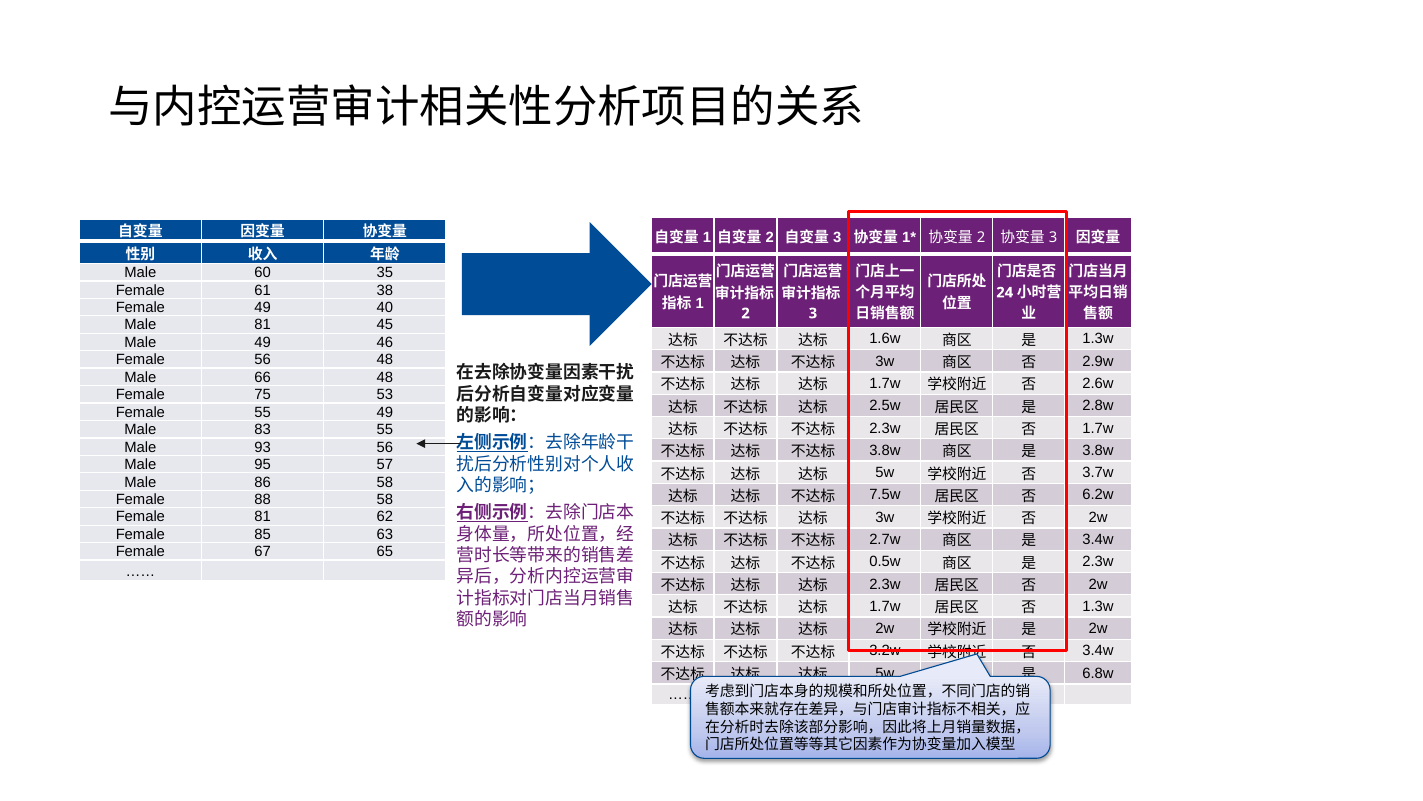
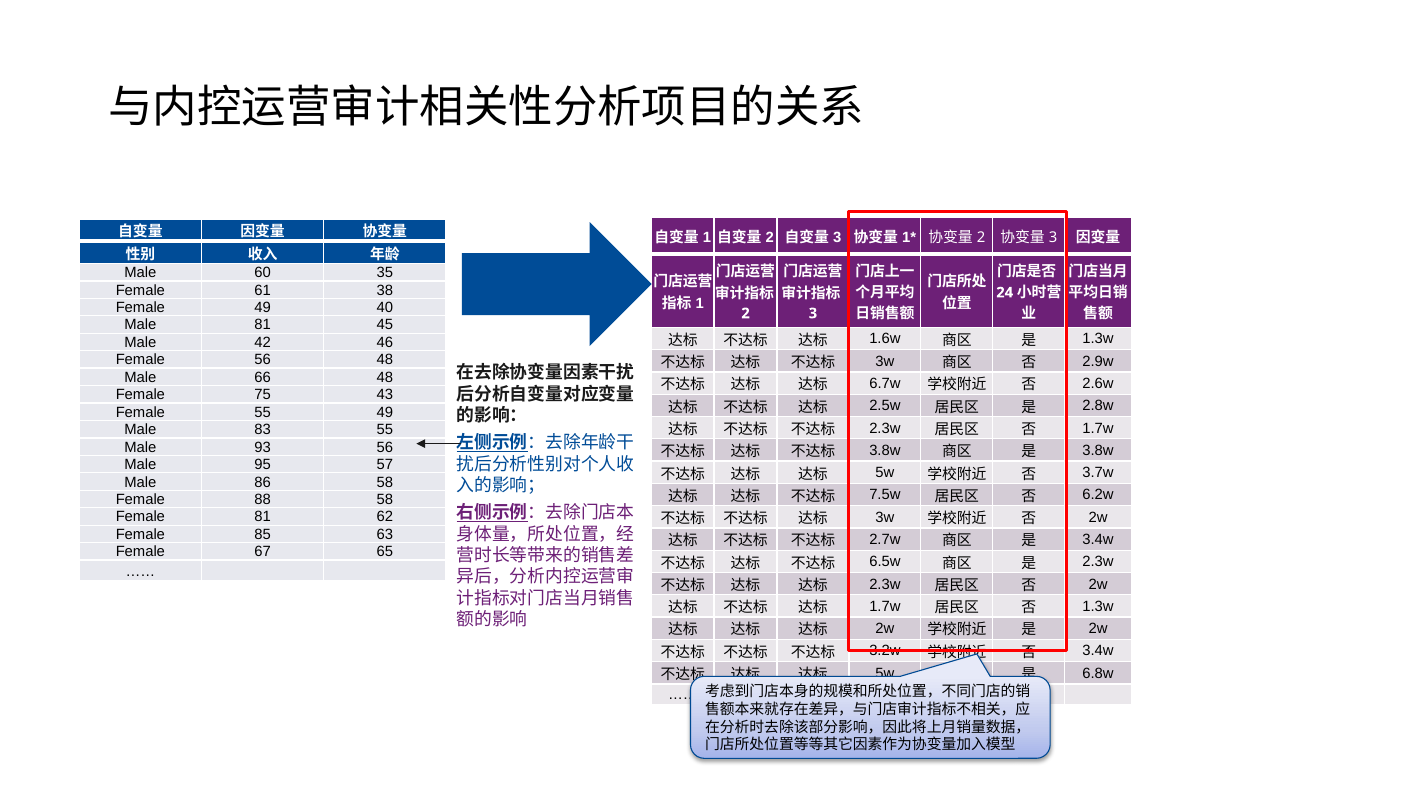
Male 49: 49 -> 42
1.7w at (885, 383): 1.7w -> 6.7w
53: 53 -> 43
0.5w: 0.5w -> 6.5w
